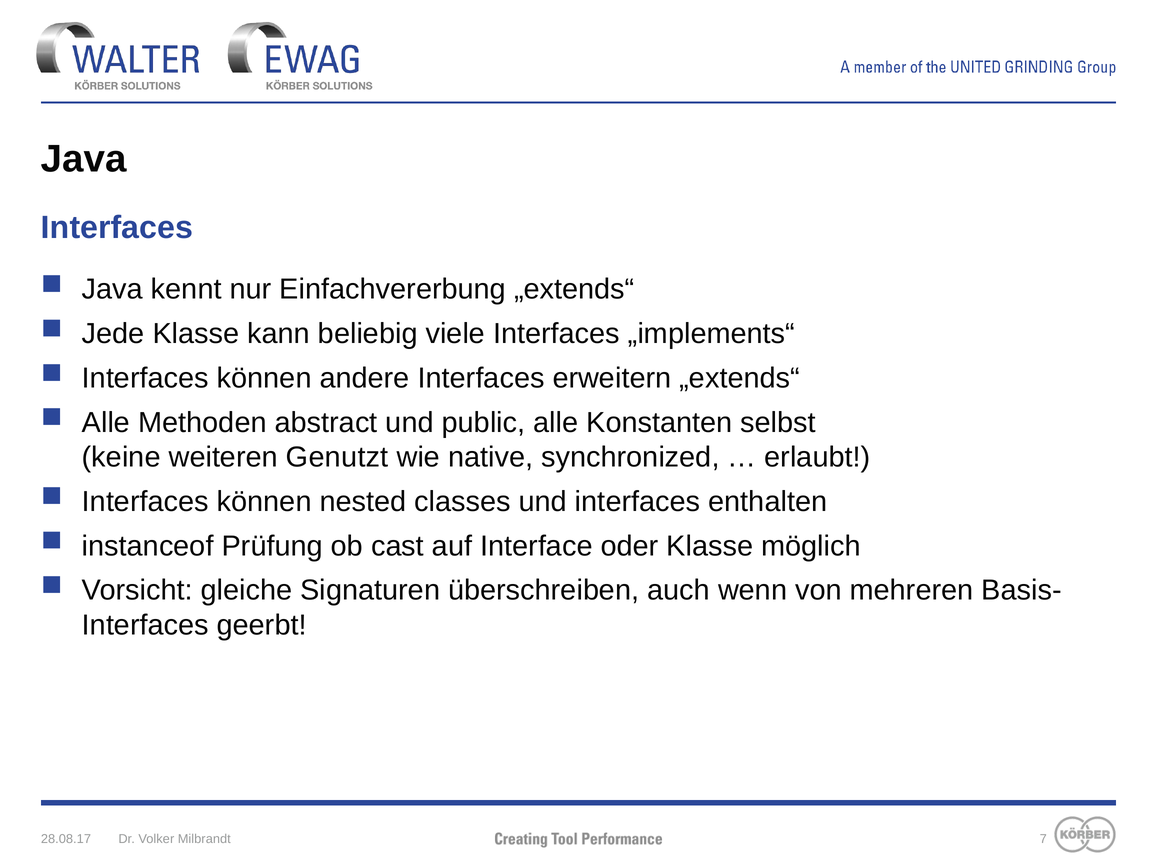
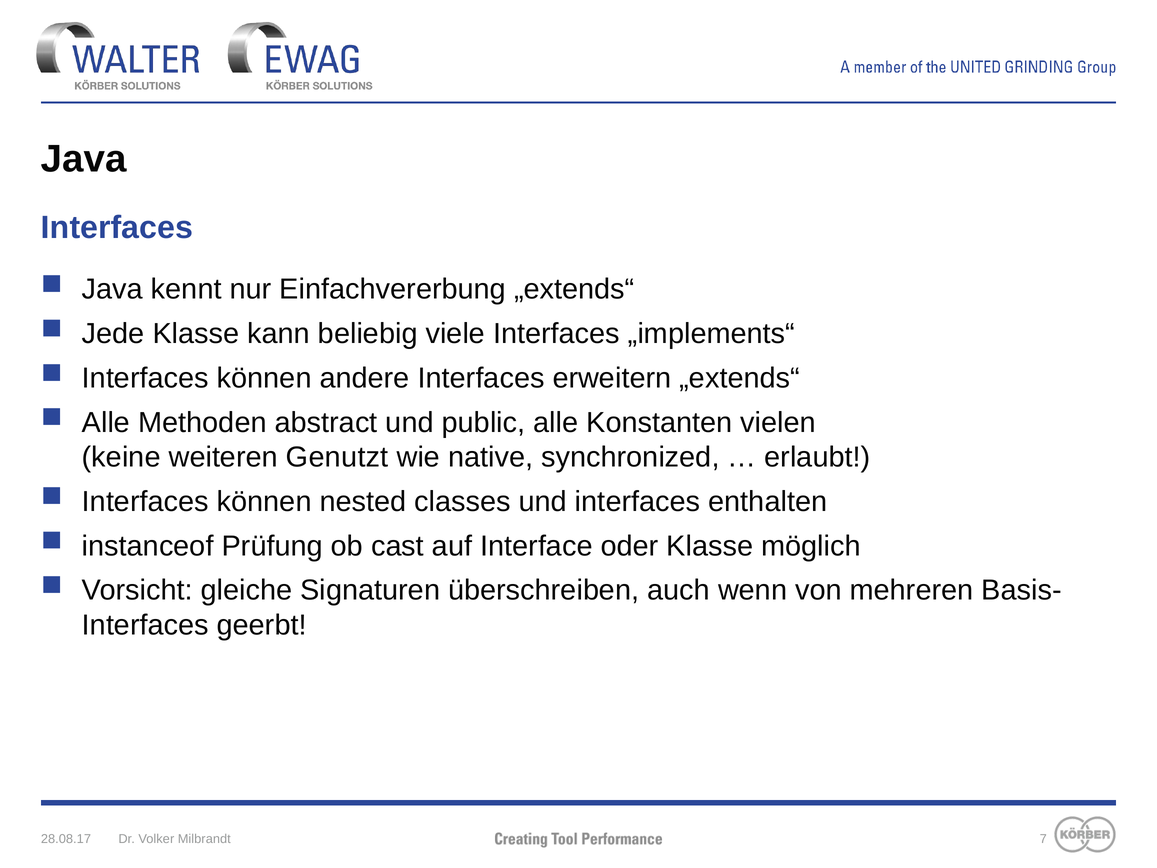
selbst: selbst -> vielen
